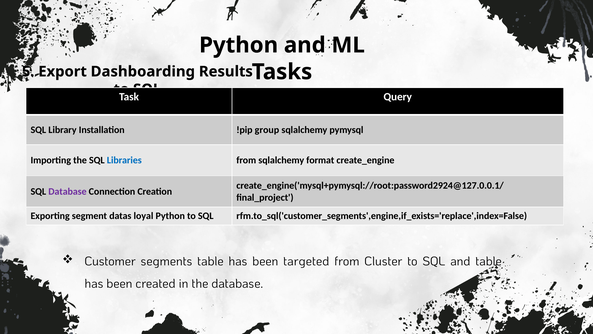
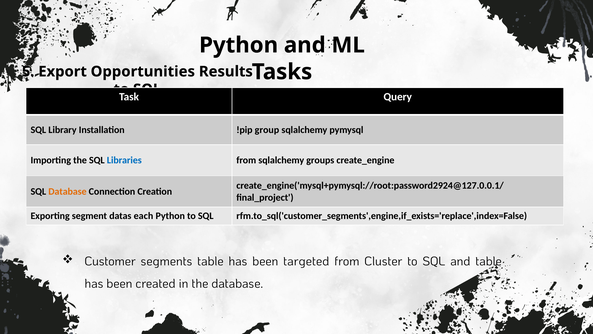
Dashboarding: Dashboarding -> Opportunities
format: format -> groups
Database at (67, 191) colour: purple -> orange
loyal: loyal -> each
